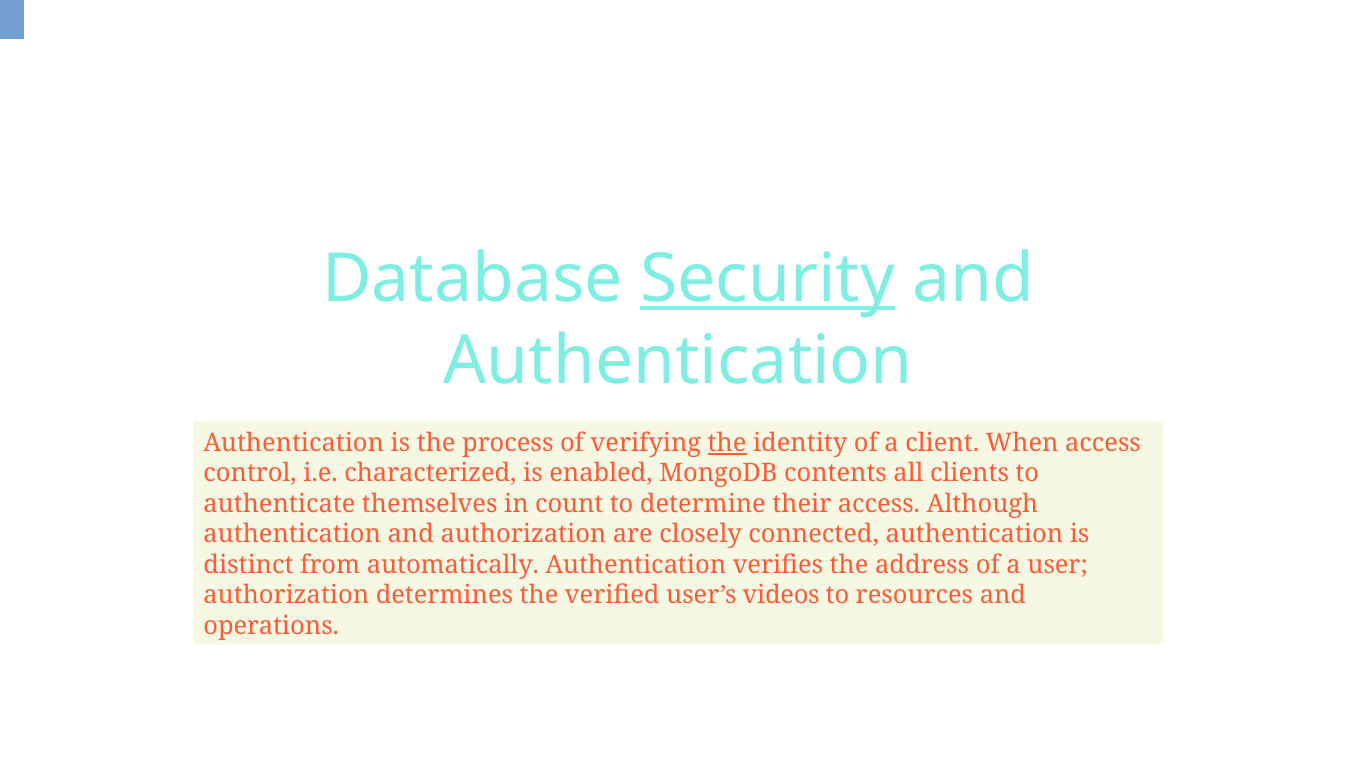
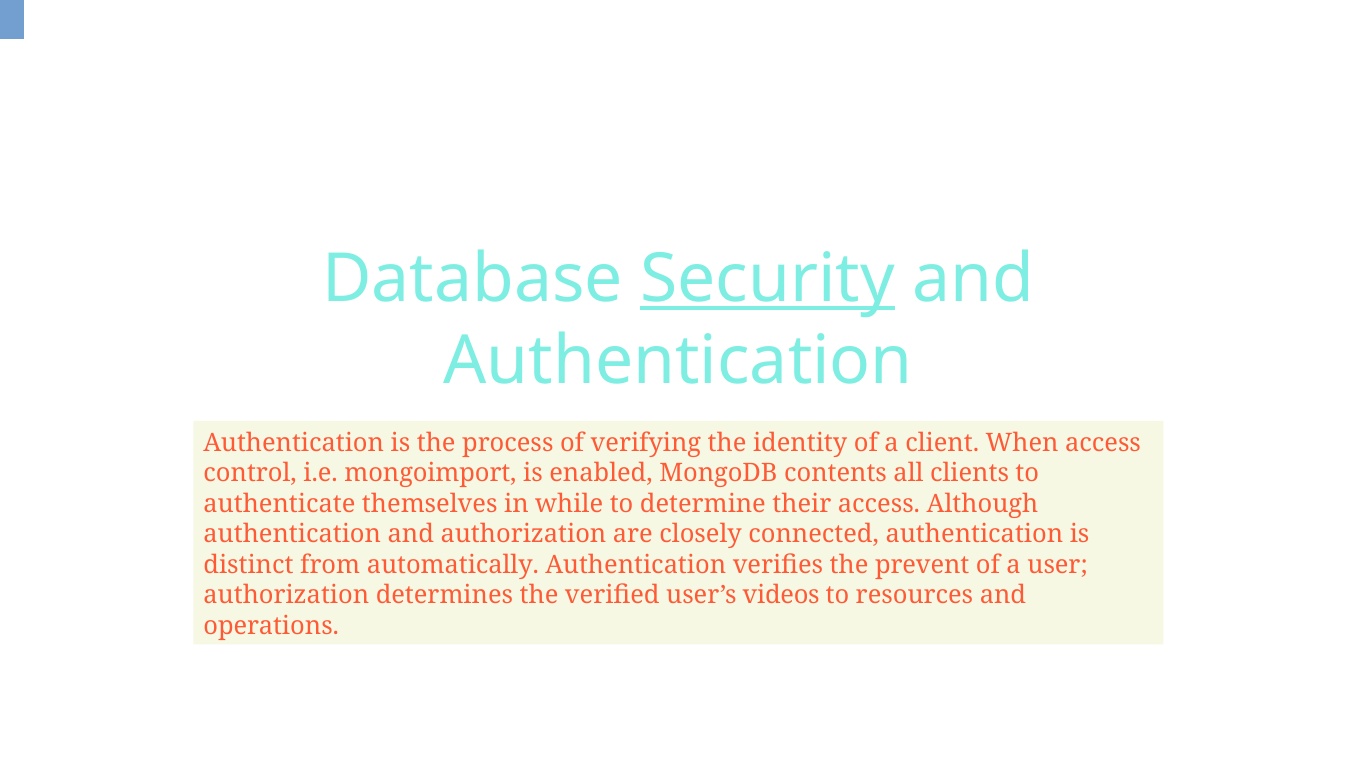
the at (727, 443) underline: present -> none
characterized: characterized -> mongoimport
count: count -> while
address: address -> prevent
